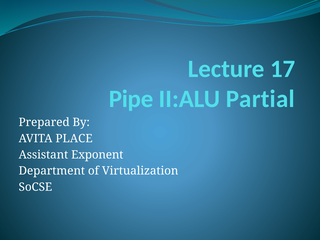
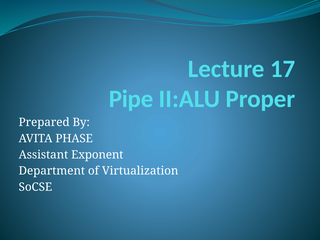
Partial: Partial -> Proper
PLACE: PLACE -> PHASE
